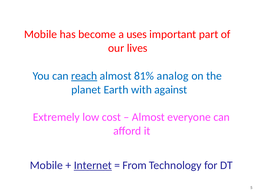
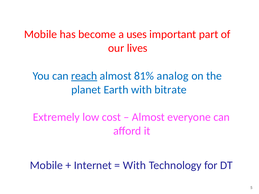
against: against -> bitrate
Internet underline: present -> none
From at (135, 166): From -> With
